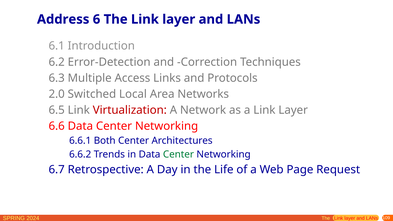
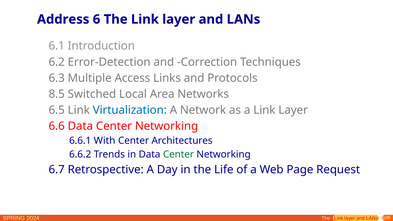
2.0: 2.0 -> 8.5
Virtualization colour: red -> blue
Both: Both -> With
